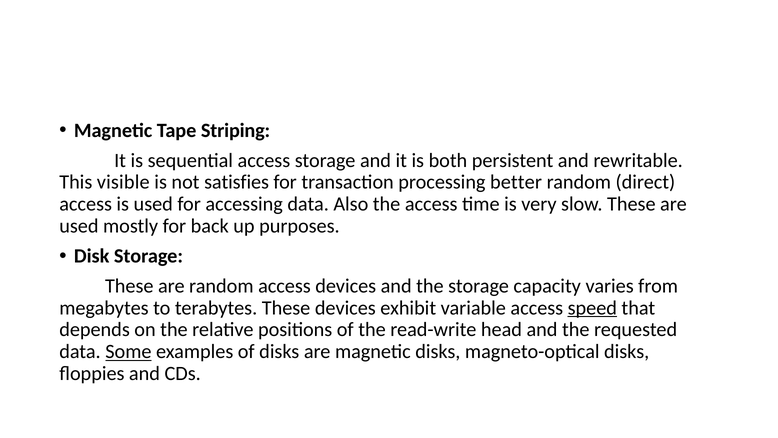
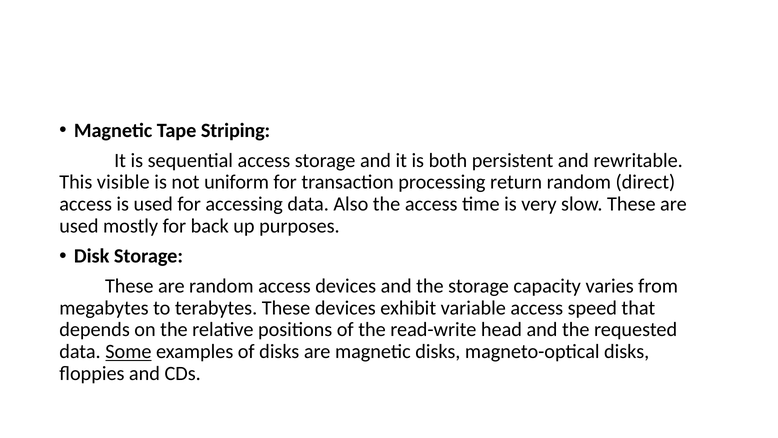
satisfies: satisfies -> uniform
better: better -> return
speed underline: present -> none
